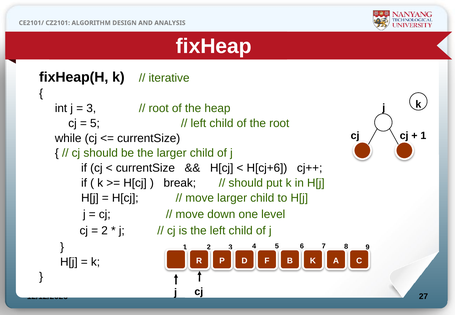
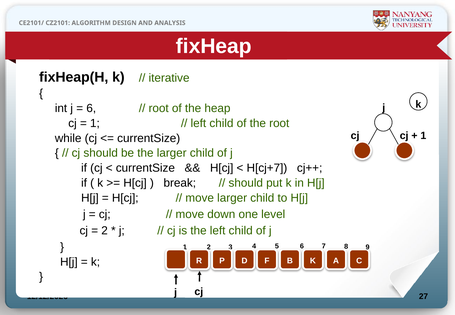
3 at (91, 108): 3 -> 6
5 at (95, 123): 5 -> 1
H[cj+6: H[cj+6 -> H[cj+7
